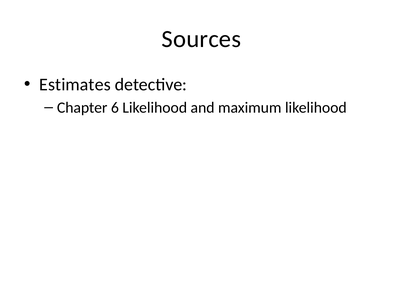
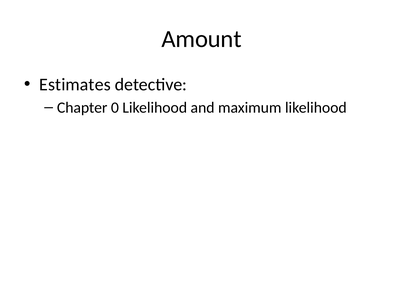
Sources: Sources -> Amount
6: 6 -> 0
